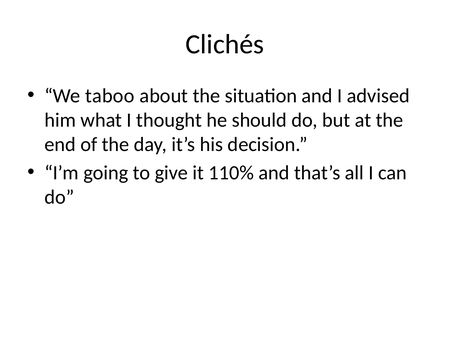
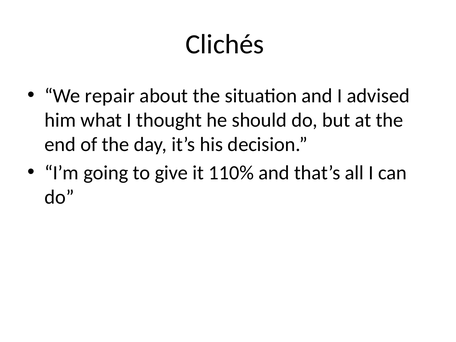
taboo: taboo -> repair
